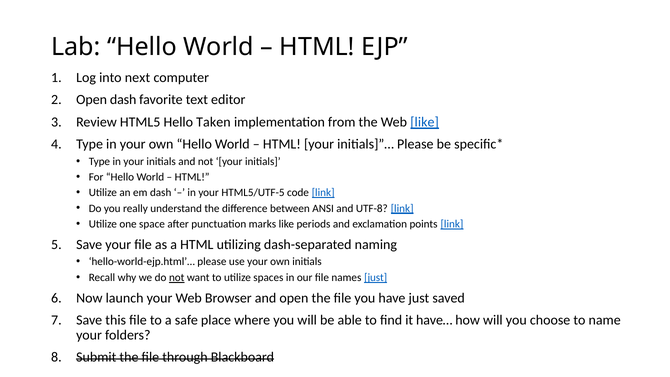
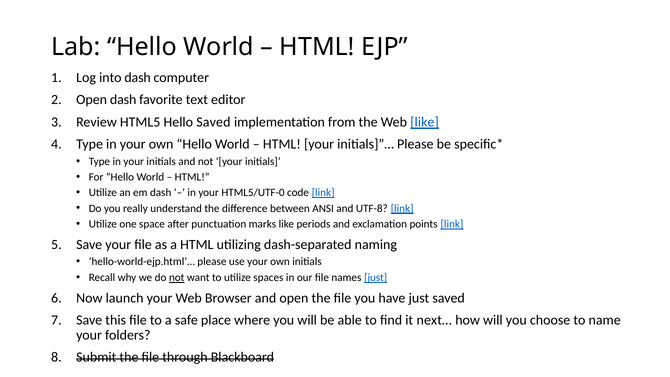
into next: next -> dash
Hello Taken: Taken -> Saved
HTML5/UTF-5: HTML5/UTF-5 -> HTML5/UTF-0
have…: have… -> next…
